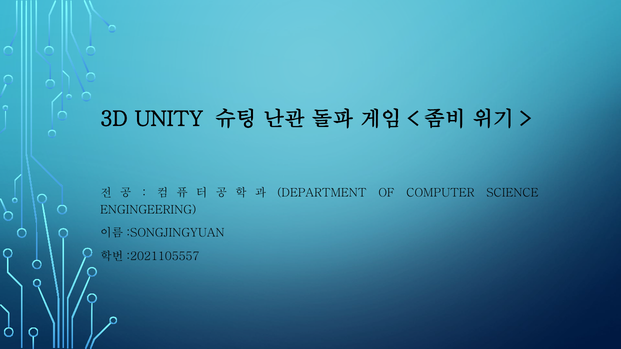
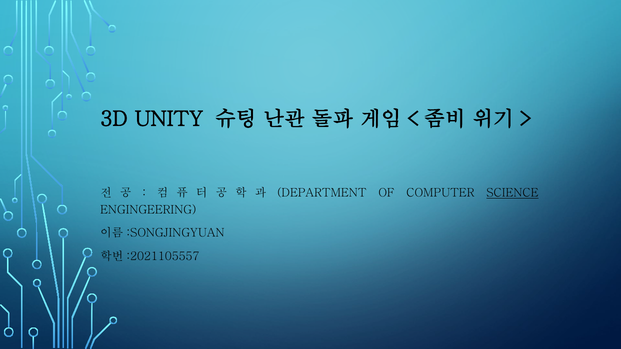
SCIENCE underline: none -> present
